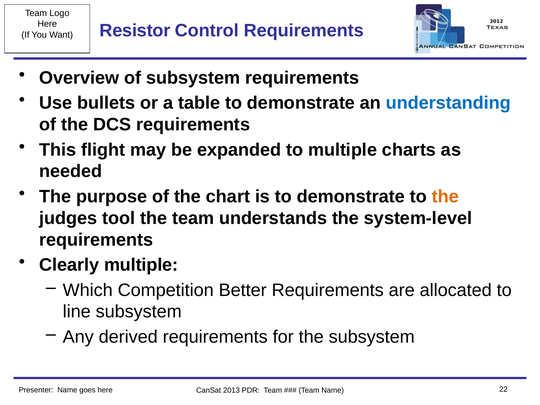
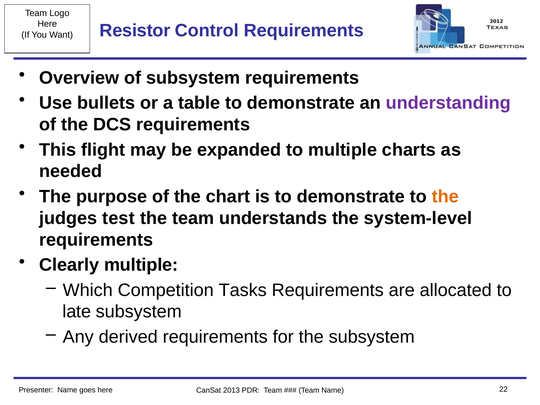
understanding colour: blue -> purple
tool: tool -> test
Better: Better -> Tasks
line: line -> late
